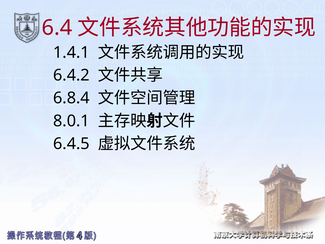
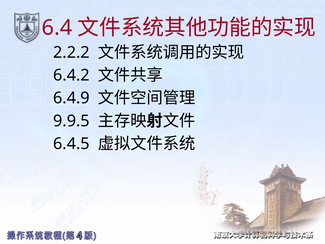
1.4.1: 1.4.1 -> 2.2.2
6.8.4: 6.8.4 -> 6.4.9
8.0.1: 8.0.1 -> 9.9.5
